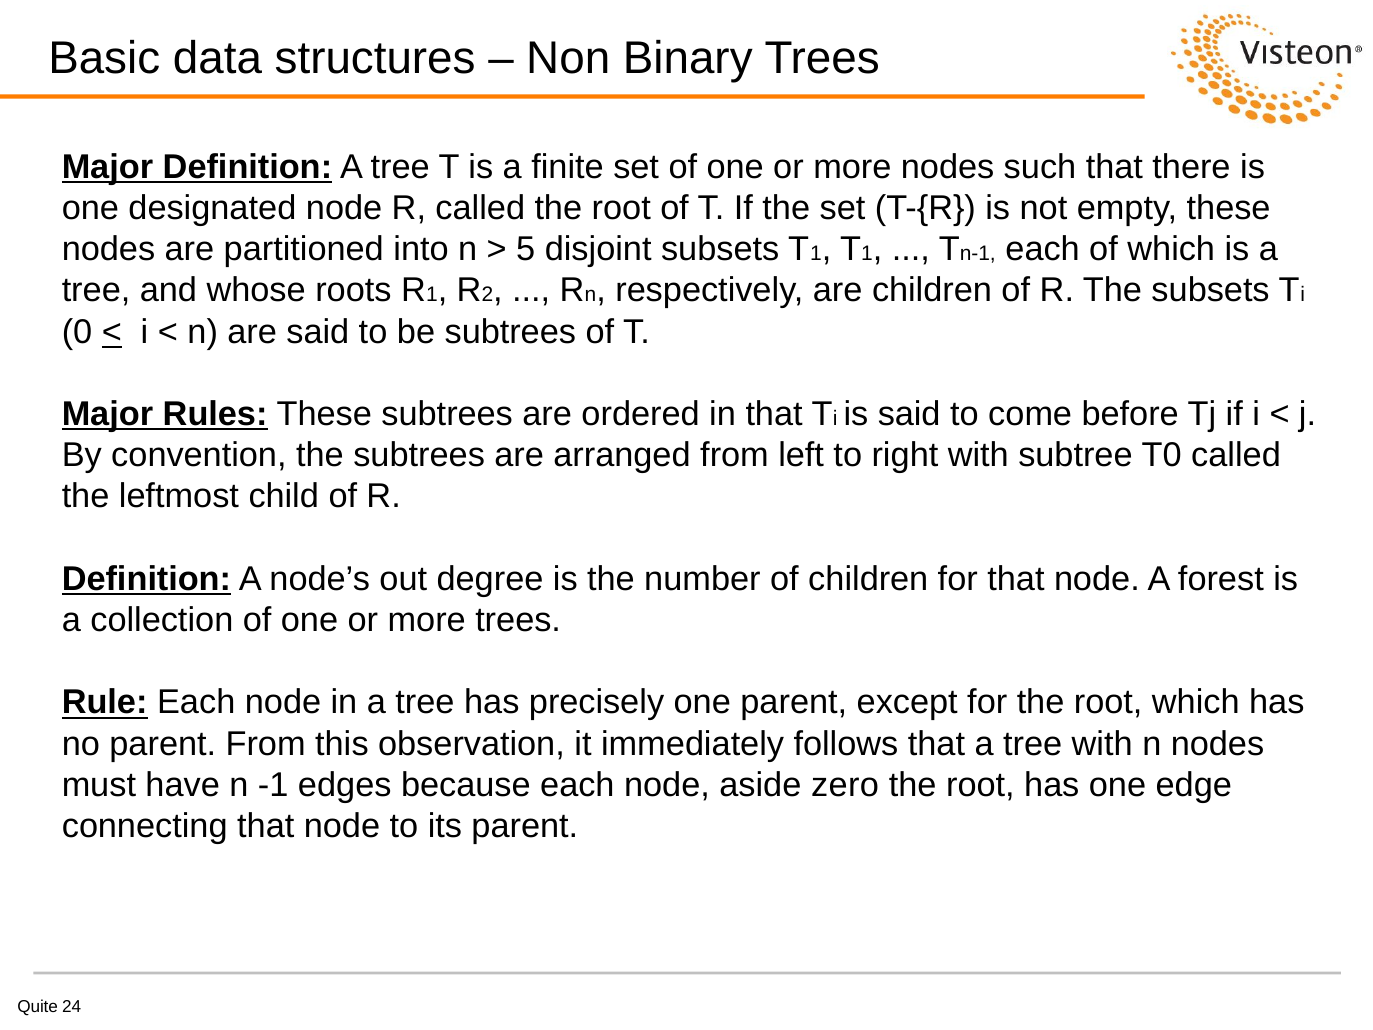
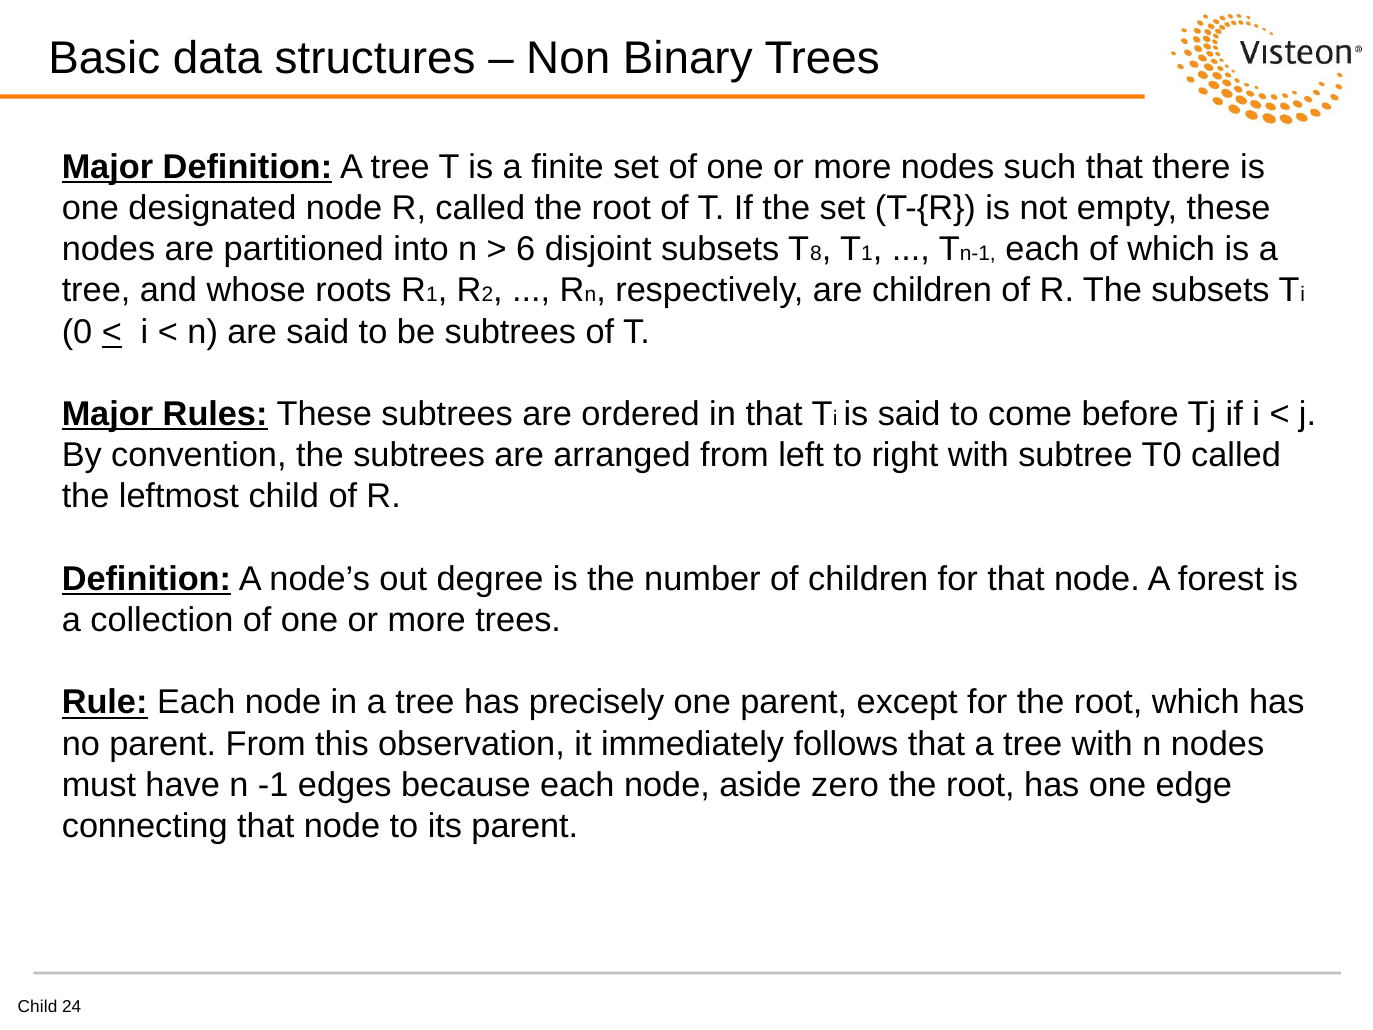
5: 5 -> 6
subsets T 1: 1 -> 8
Quite at (38, 1007): Quite -> Child
